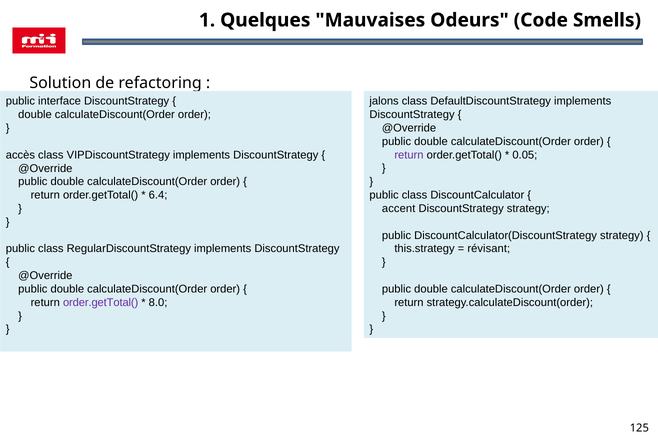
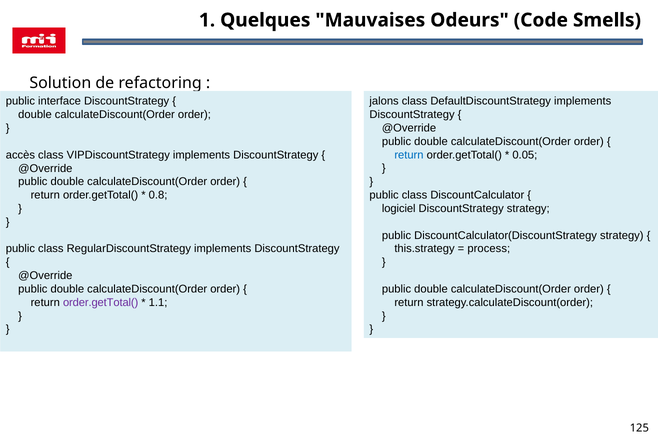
return at (409, 155) colour: purple -> blue
6.4: 6.4 -> 0.8
accent: accent -> logiciel
révisant: révisant -> process
8.0: 8.0 -> 1.1
